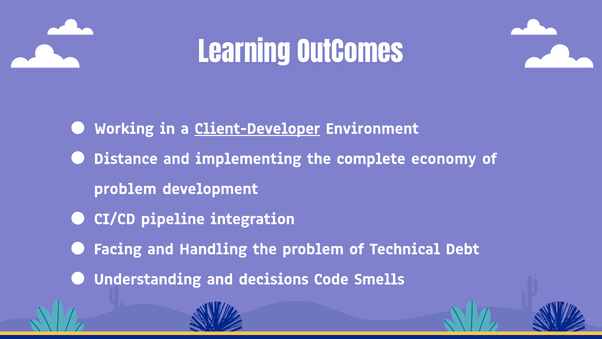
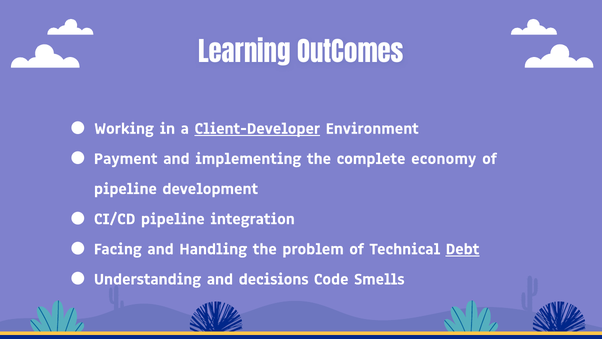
Distance: Distance -> Payment
problem at (125, 188): problem -> pipeline
Debt underline: none -> present
